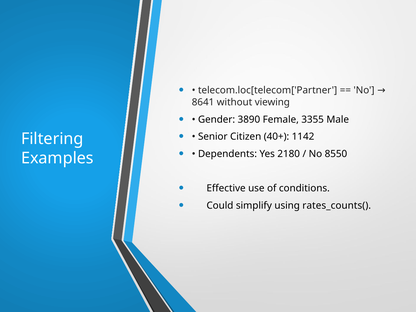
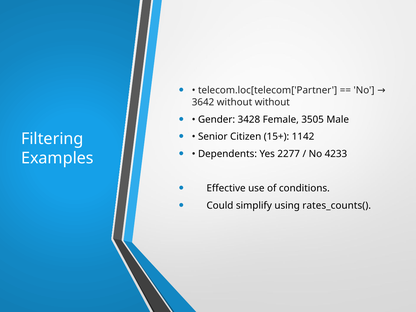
8641: 8641 -> 3642
without viewing: viewing -> without
3890: 3890 -> 3428
3355: 3355 -> 3505
40+: 40+ -> 15+
2180: 2180 -> 2277
8550: 8550 -> 4233
